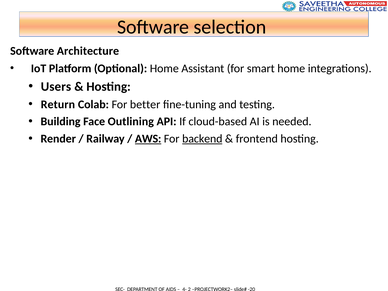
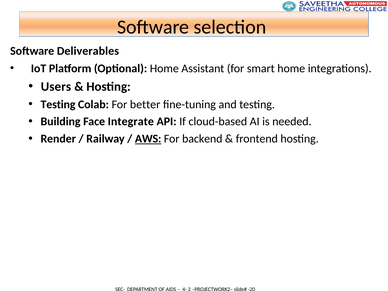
Architecture: Architecture -> Deliverables
Return at (58, 104): Return -> Testing
Outlining: Outlining -> Integrate
backend underline: present -> none
